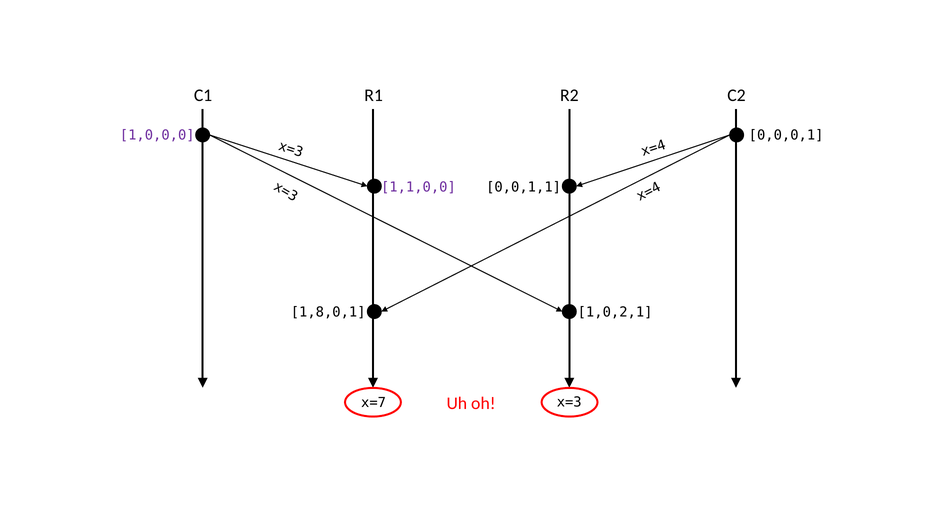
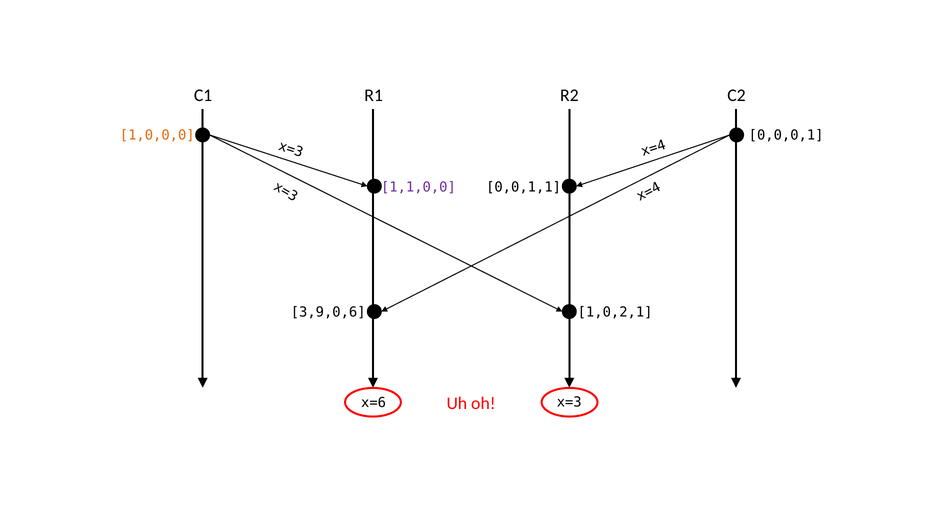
1,0,0,0 colour: purple -> orange
1,8,0,1: 1,8,0,1 -> 3,9,0,6
x=7: x=7 -> x=6
